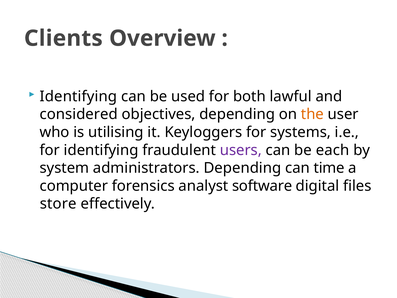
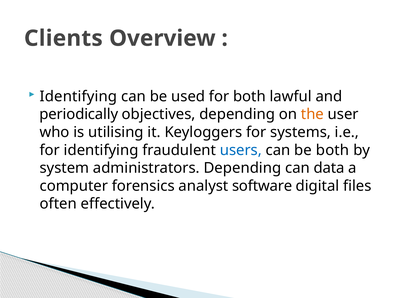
considered: considered -> periodically
users colour: purple -> blue
be each: each -> both
time: time -> data
store: store -> often
